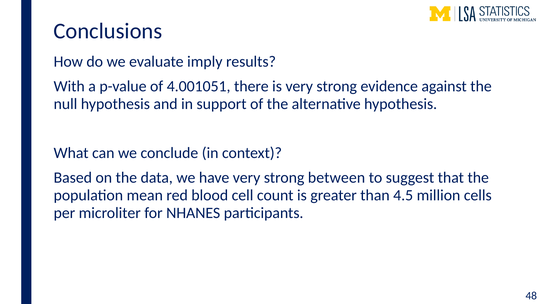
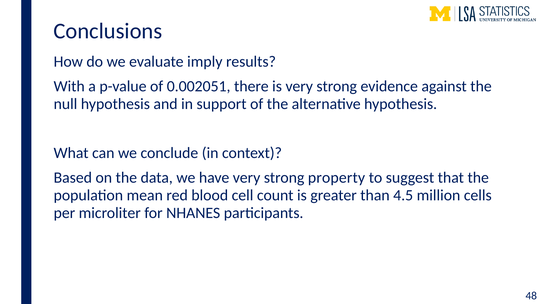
4.001051: 4.001051 -> 0.002051
between: between -> property
